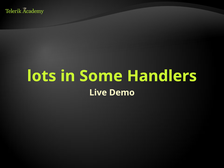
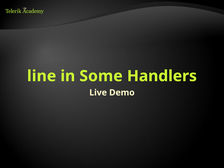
lots: lots -> line
